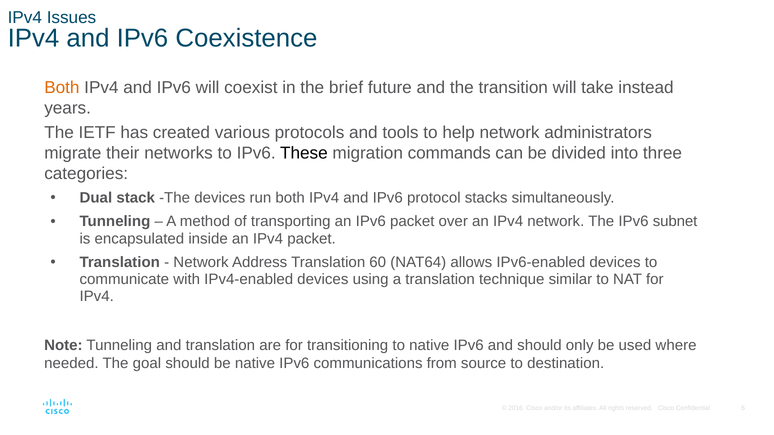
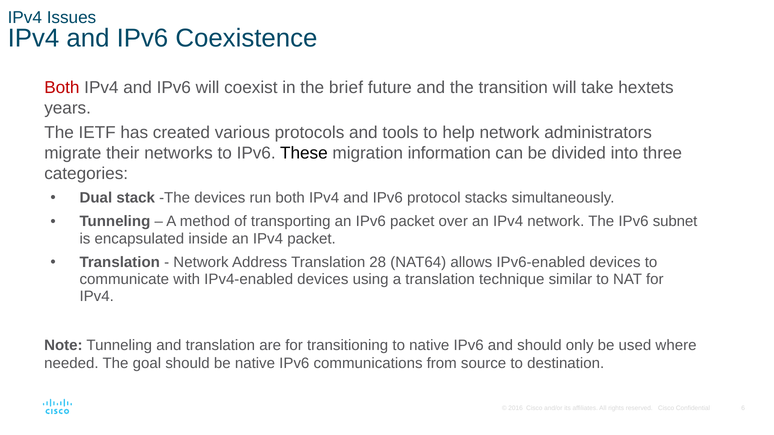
Both at (62, 88) colour: orange -> red
instead: instead -> hextets
commands: commands -> information
60: 60 -> 28
